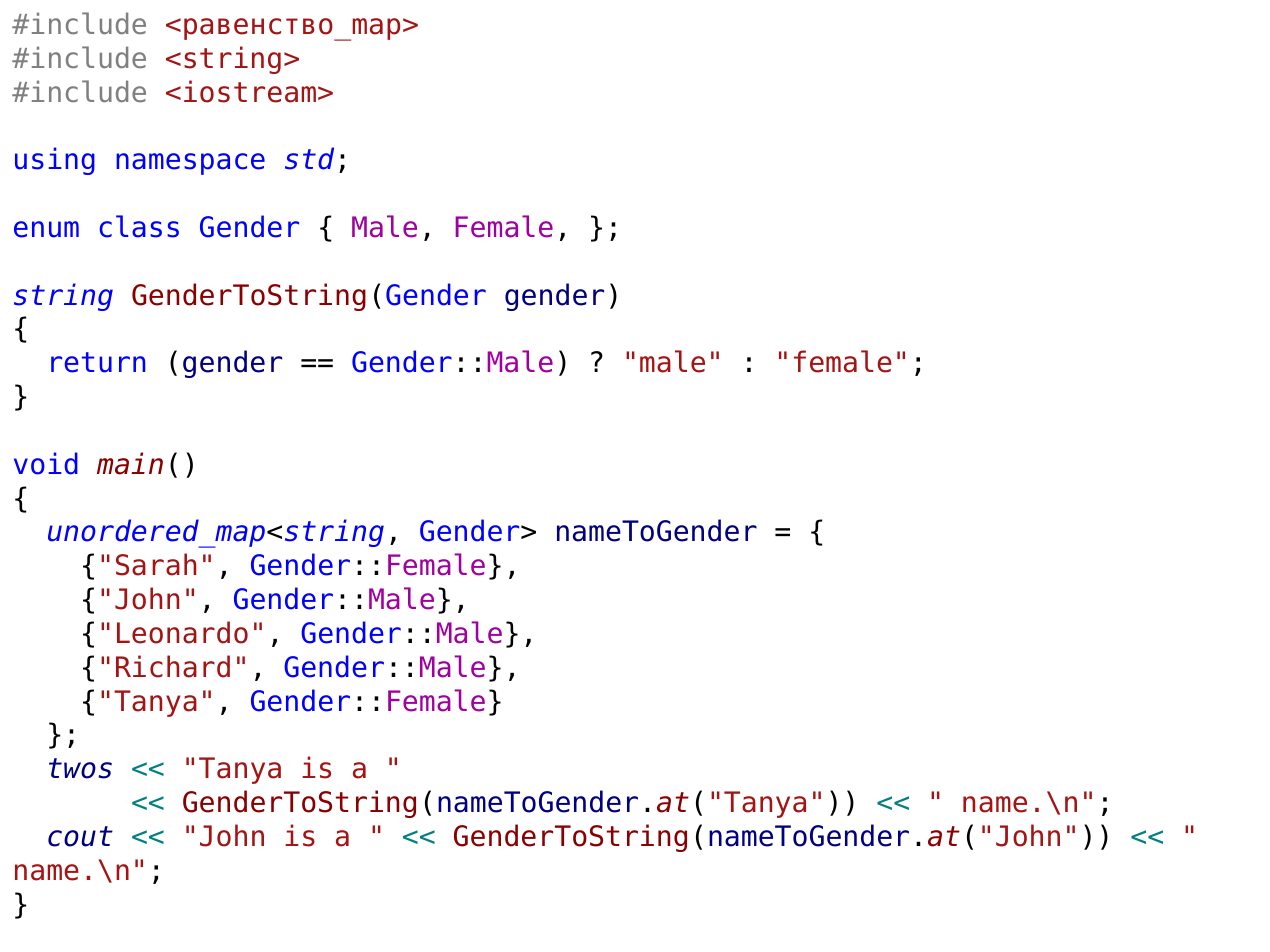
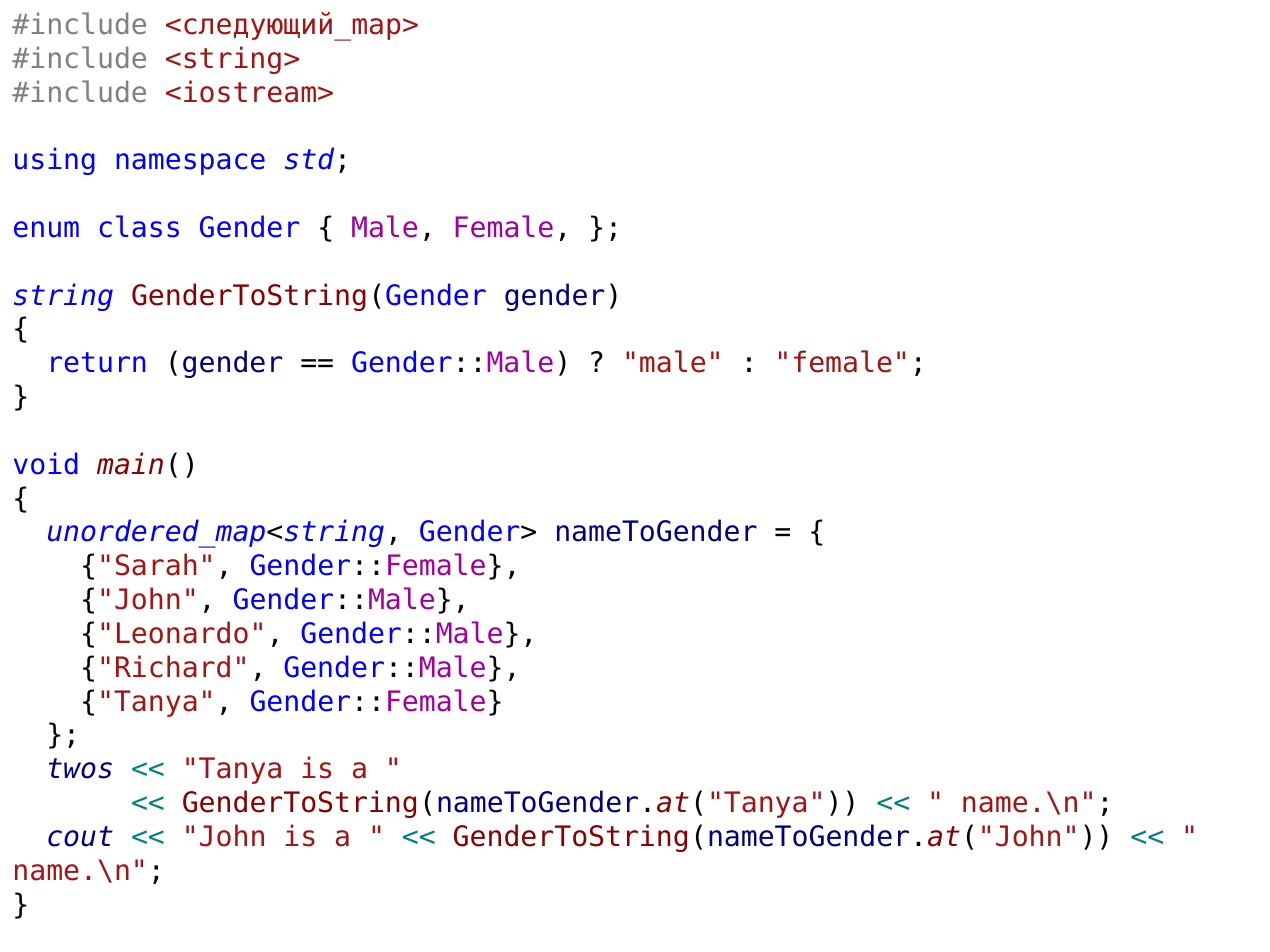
<равенство_map>: <равенство_map> -> <следующий_map>
